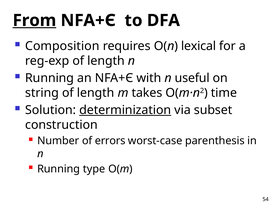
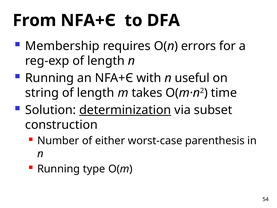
From underline: present -> none
Composition: Composition -> Membership
lexical: lexical -> errors
errors: errors -> either
